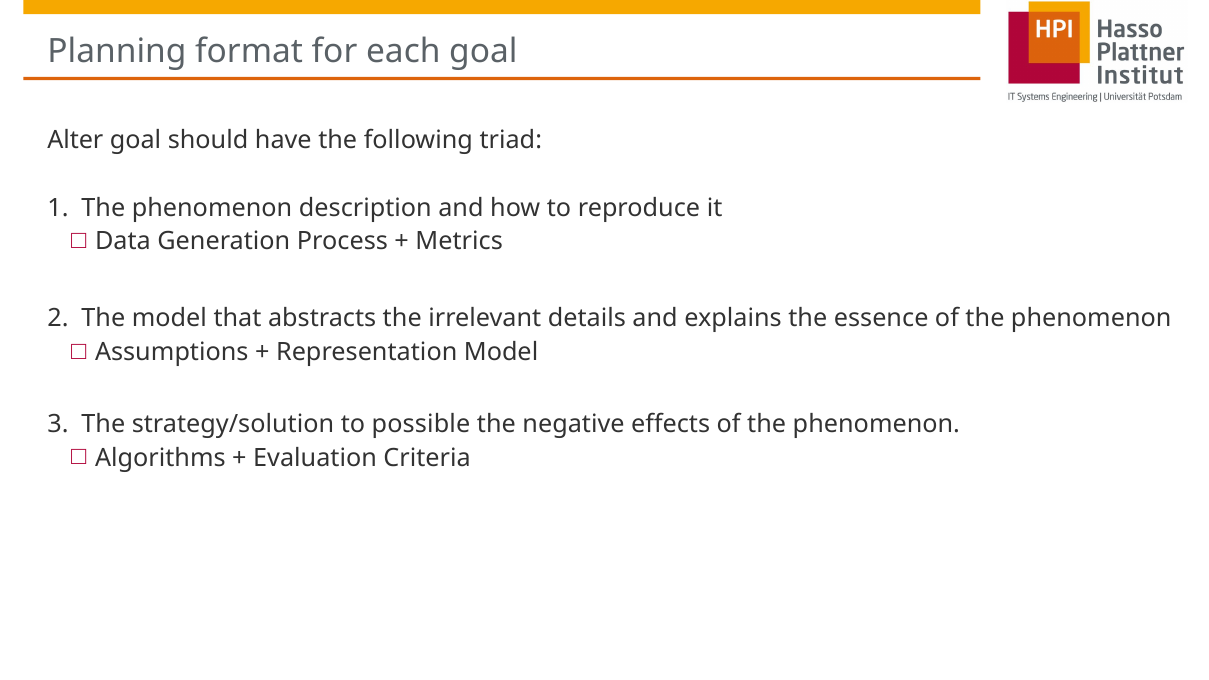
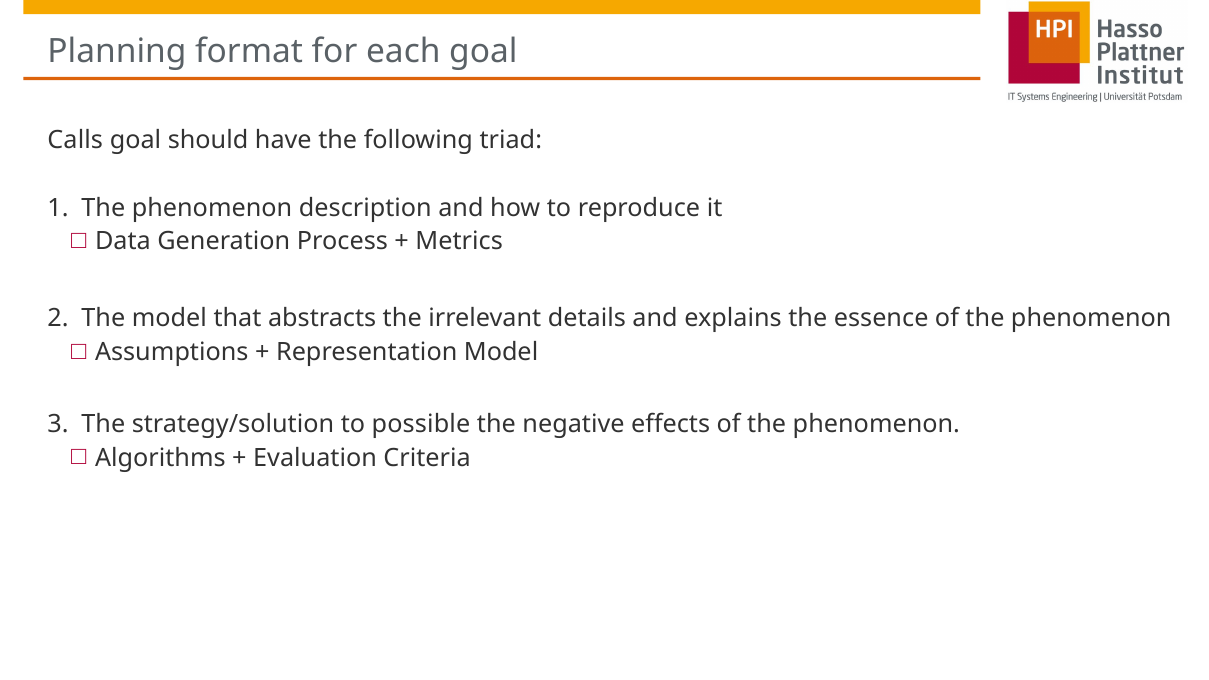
Alter: Alter -> Calls
